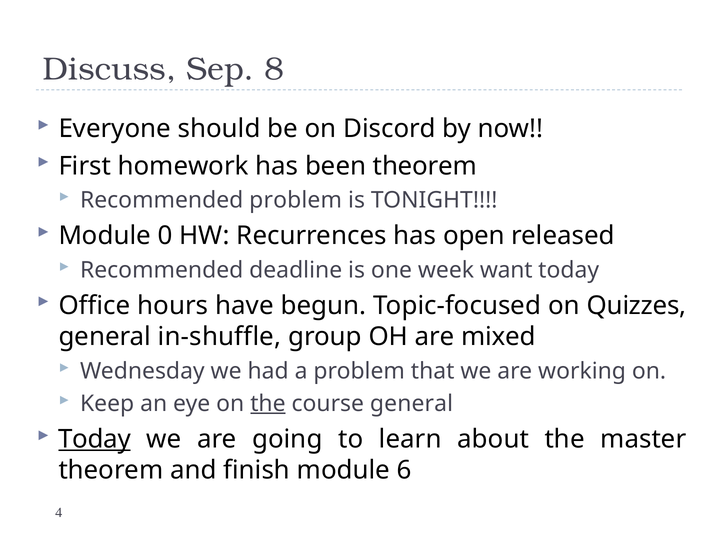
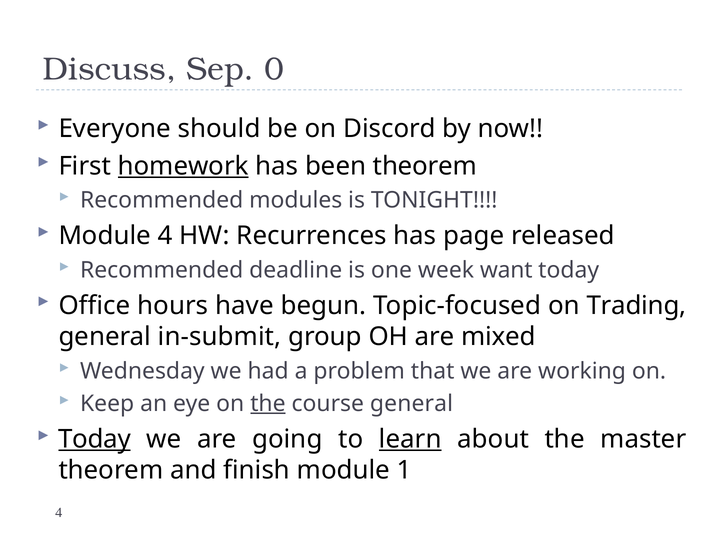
8: 8 -> 0
homework underline: none -> present
Recommended problem: problem -> modules
Module 0: 0 -> 4
open: open -> page
Quizzes: Quizzes -> Trading
in-shuffle: in-shuffle -> in-submit
learn underline: none -> present
6: 6 -> 1
